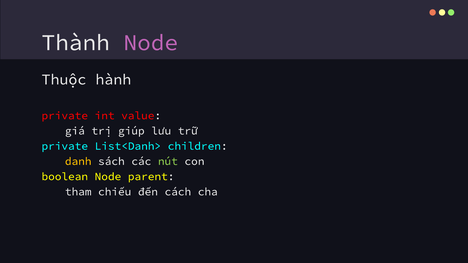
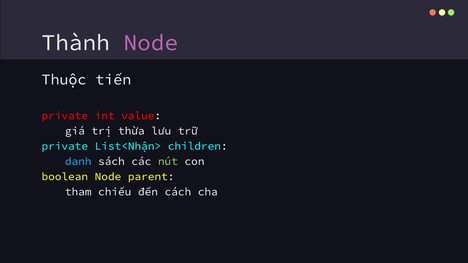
hành: hành -> tiến
giúp: giúp -> thừa
List<Danh>: List<Danh> -> List<Nhận>
danh colour: yellow -> light blue
